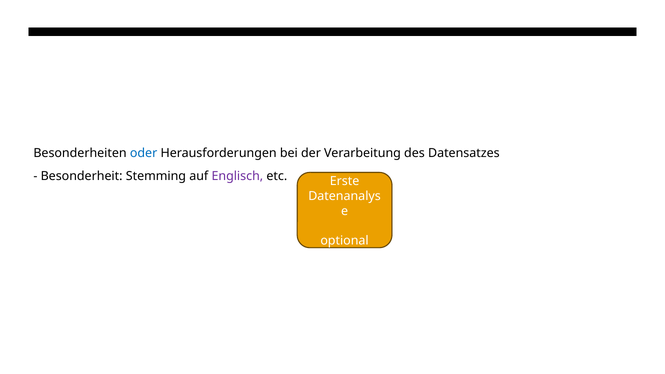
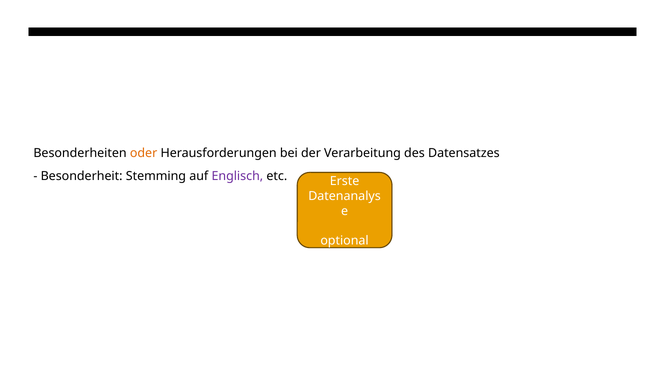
oder colour: blue -> orange
